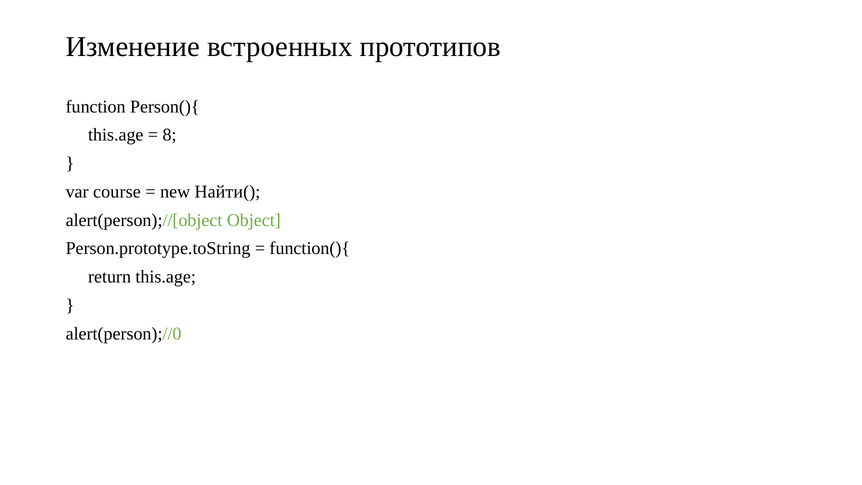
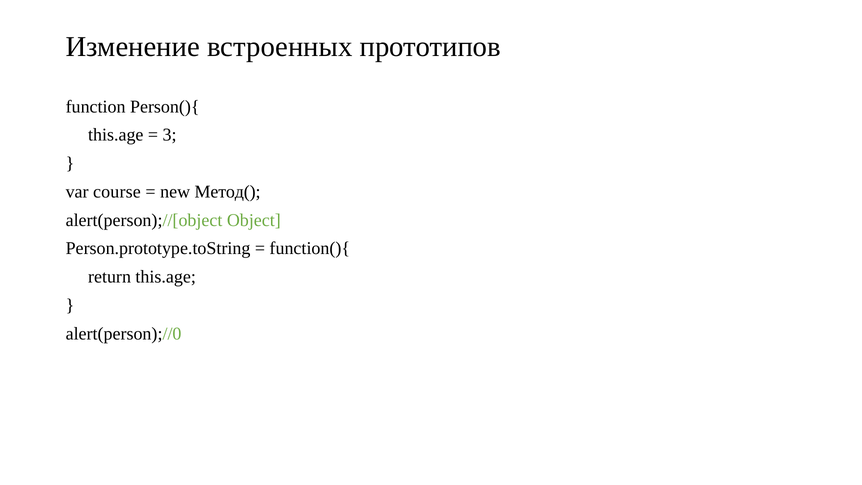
8: 8 -> 3
Найти(: Найти( -> Метод(
